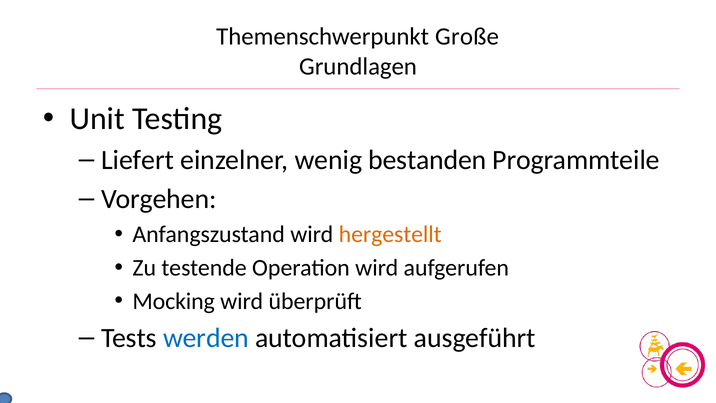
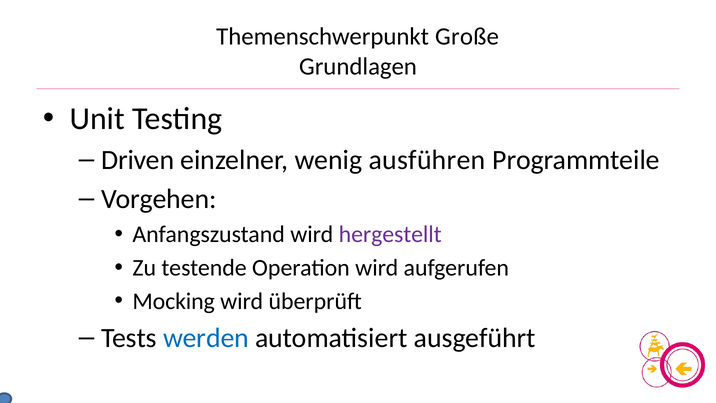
Liefert: Liefert -> Driven
bestanden: bestanden -> ausführen
hergestellt colour: orange -> purple
